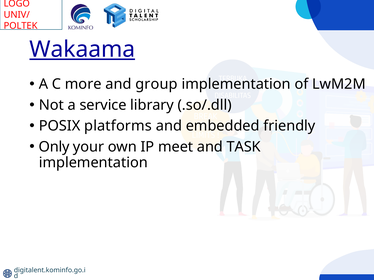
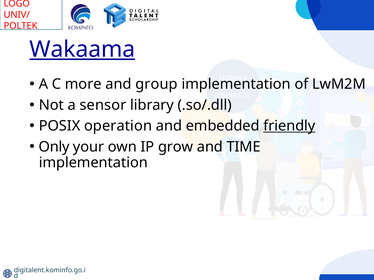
service: service -> sensor
platforms: platforms -> operation
friendly underline: none -> present
meet: meet -> grow
TASK: TASK -> TIME
